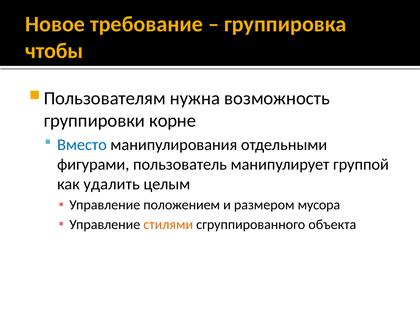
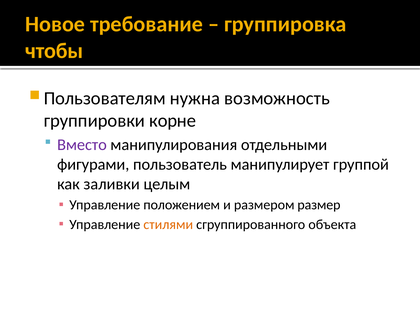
Вместо colour: blue -> purple
удалить: удалить -> заливки
мусора: мусора -> размер
